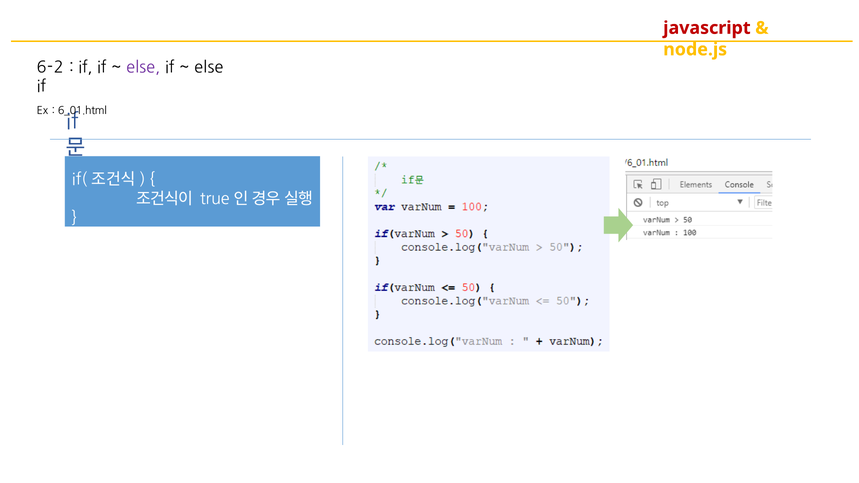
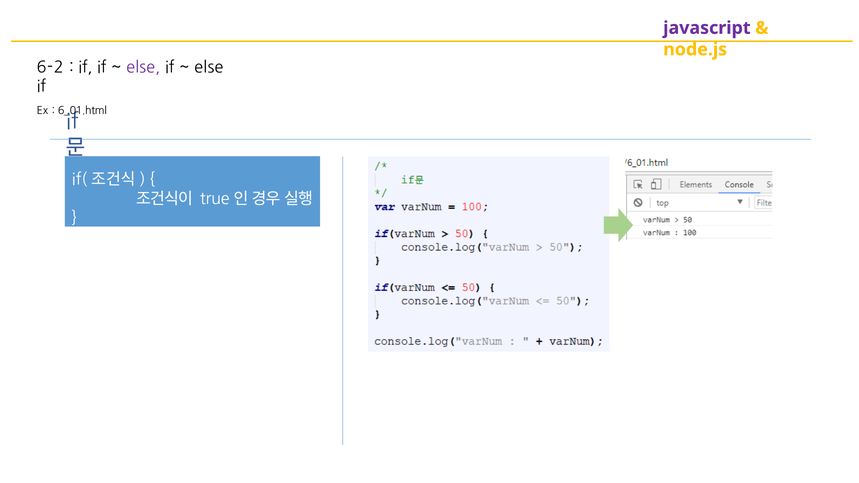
javascript colour: red -> purple
